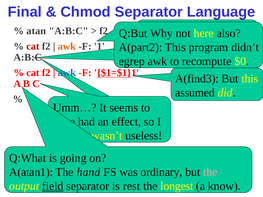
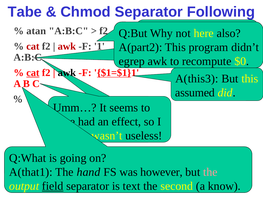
Final: Final -> Tabe
Language: Language -> Following
awk at (67, 46) colour: orange -> red
cat at (33, 73) underline: none -> present
awk at (67, 73) colour: blue -> black
A(find3: A(find3 -> A(this3
A(atan1: A(atan1 -> A(that1
ordinary: ordinary -> however
rest: rest -> text
longest: longest -> second
